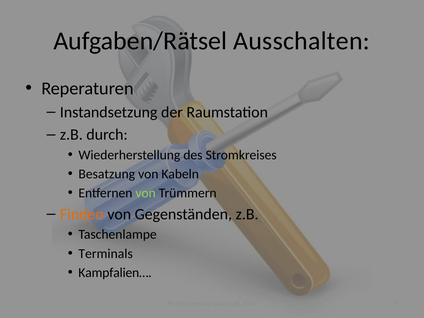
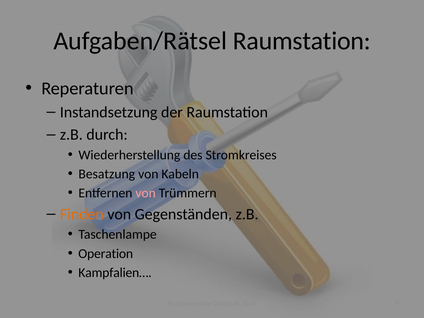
Aufgaben/Rätsel Ausschalten: Ausschalten -> Raumstation
von at (146, 193) colour: light green -> pink
Terminals: Terminals -> Operation
